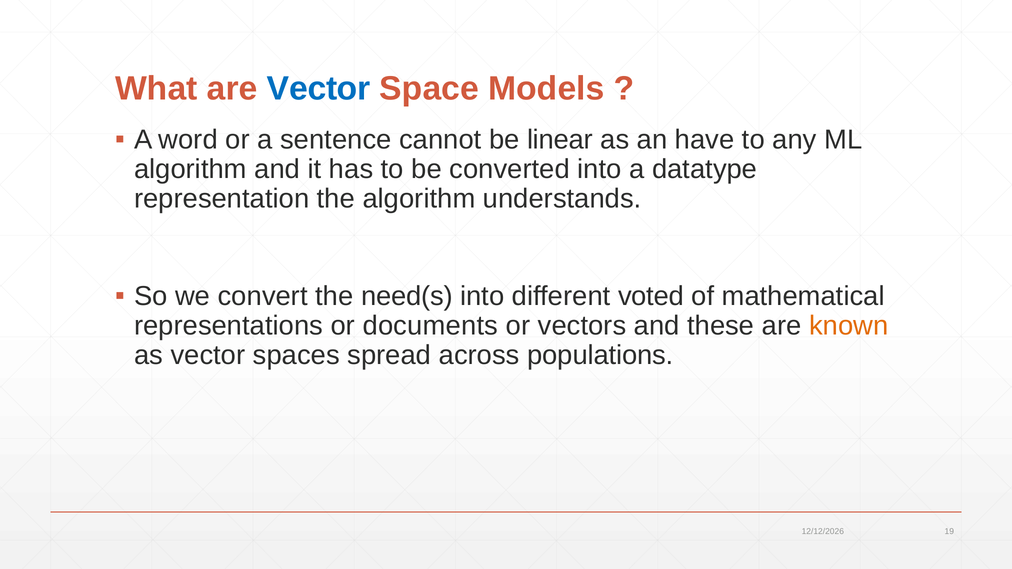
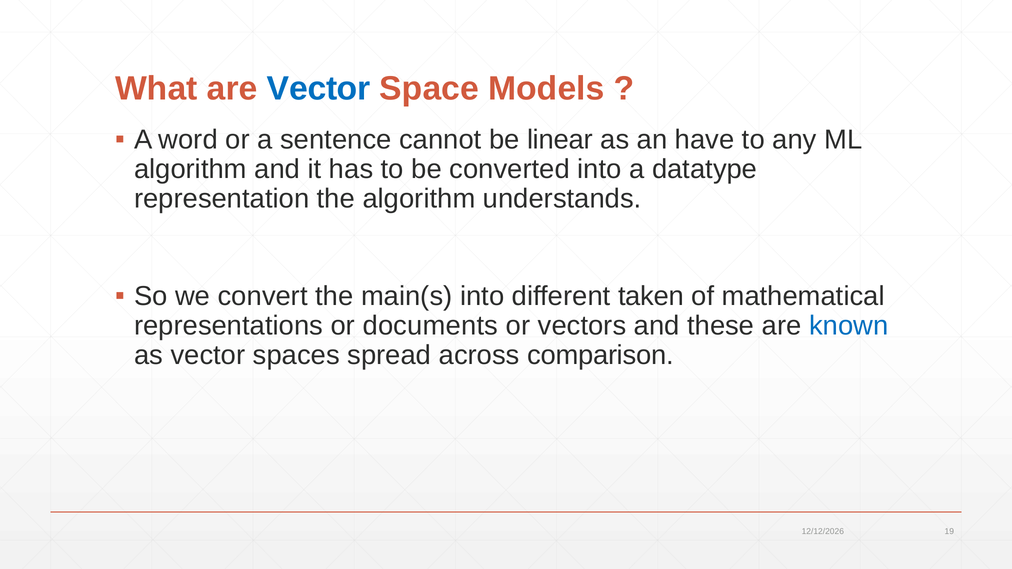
need(s: need(s -> main(s
voted: voted -> taken
known colour: orange -> blue
populations: populations -> comparison
